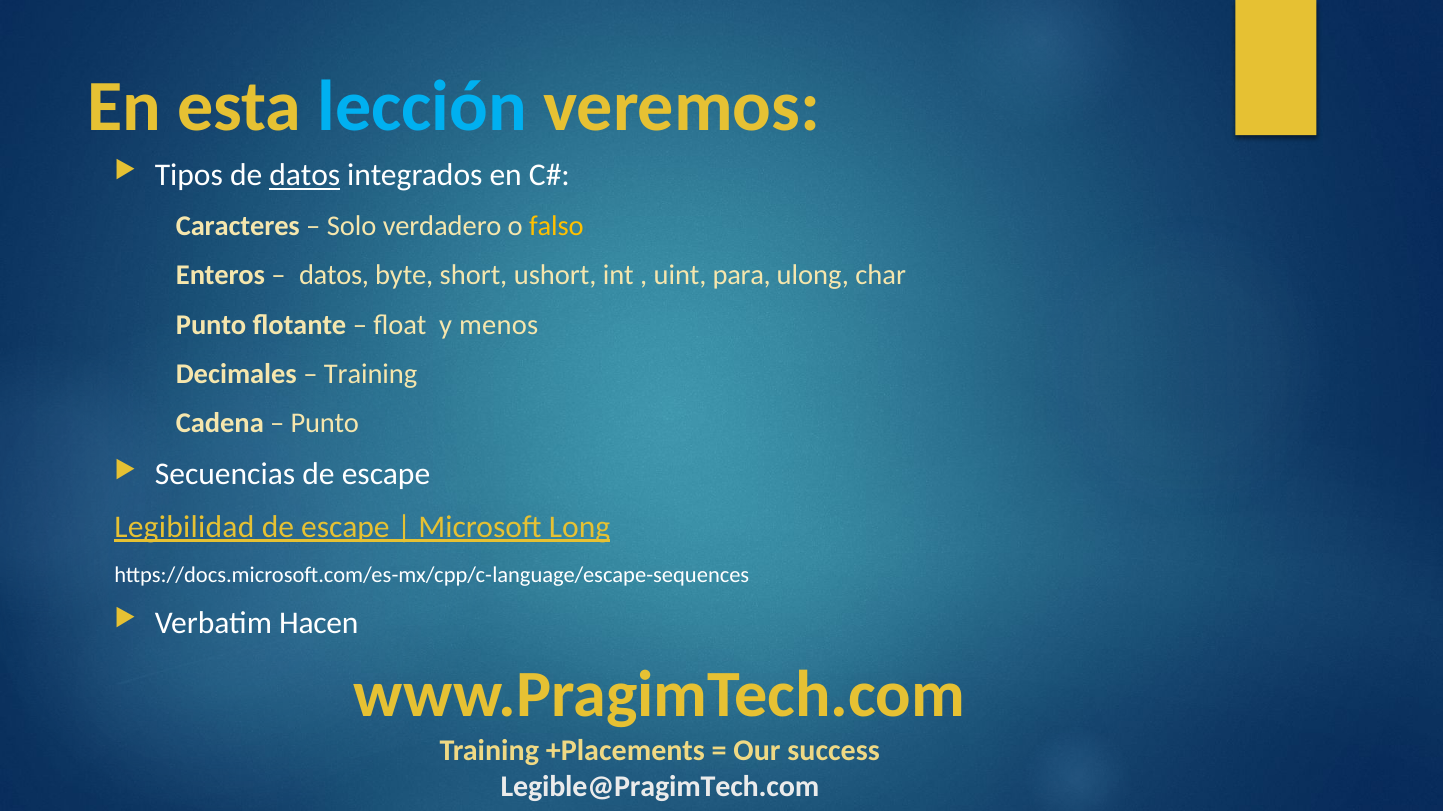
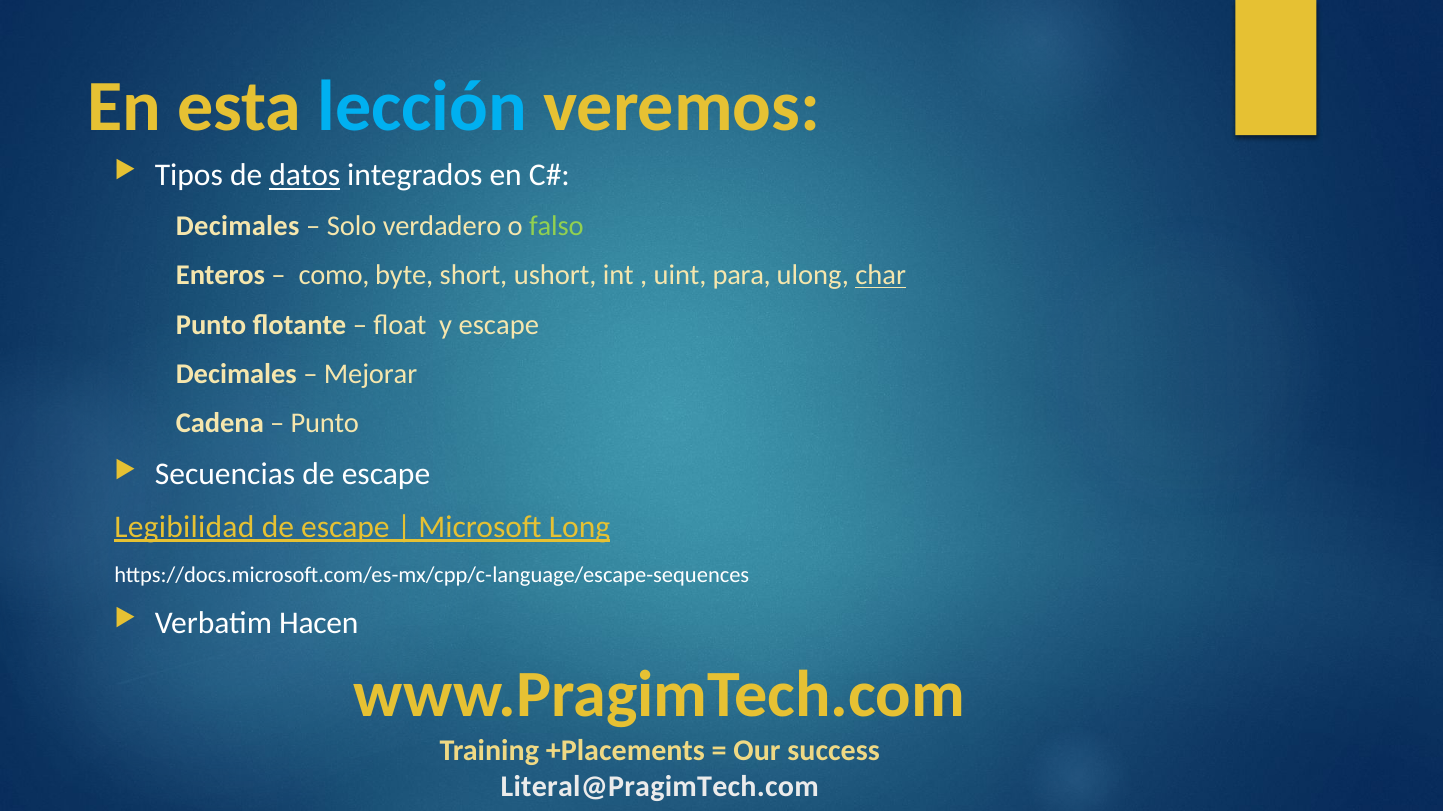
Caracteres at (238, 226): Caracteres -> Decimales
falso colour: yellow -> light green
datos at (334, 276): datos -> como
char underline: none -> present
y menos: menos -> escape
Training at (371, 374): Training -> Mejorar
Legible@PragimTech.com: Legible@PragimTech.com -> Literal@PragimTech.com
